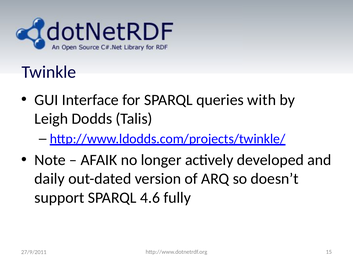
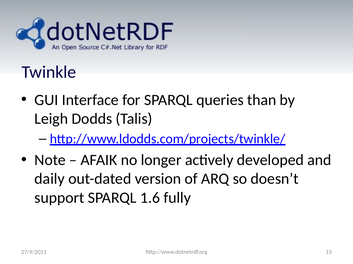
with: with -> than
4.6: 4.6 -> 1.6
